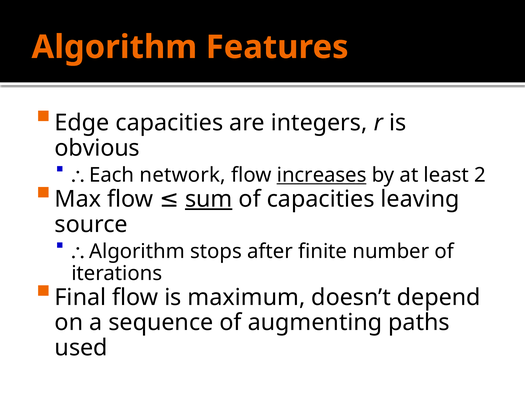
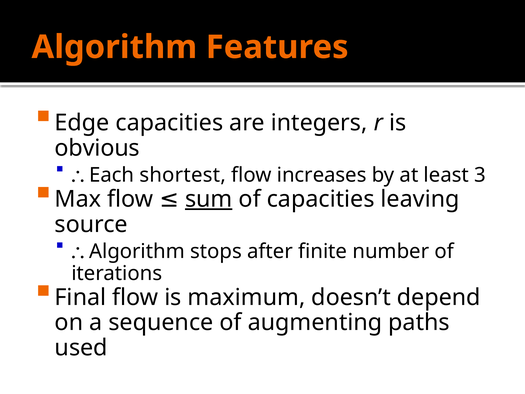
network: network -> shortest
increases underline: present -> none
2: 2 -> 3
